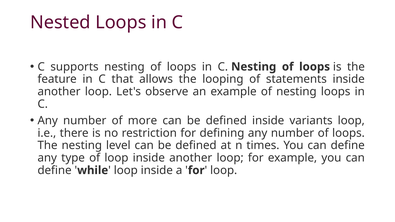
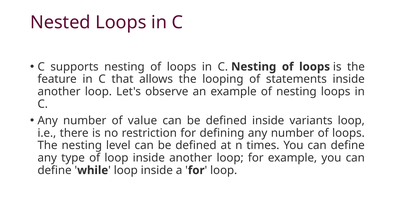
more: more -> value
